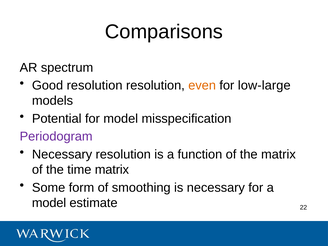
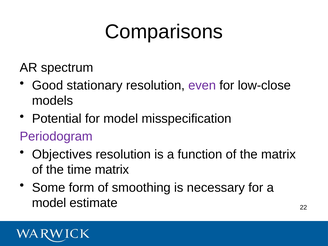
Good resolution: resolution -> stationary
even colour: orange -> purple
low-large: low-large -> low-close
Necessary at (62, 154): Necessary -> Objectives
